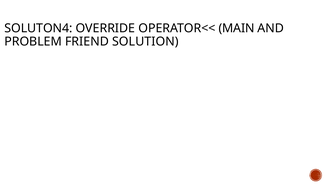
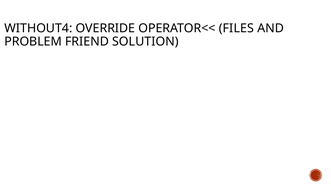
SOLUTON4: SOLUTON4 -> WITHOUT4
MAIN: MAIN -> FILES
